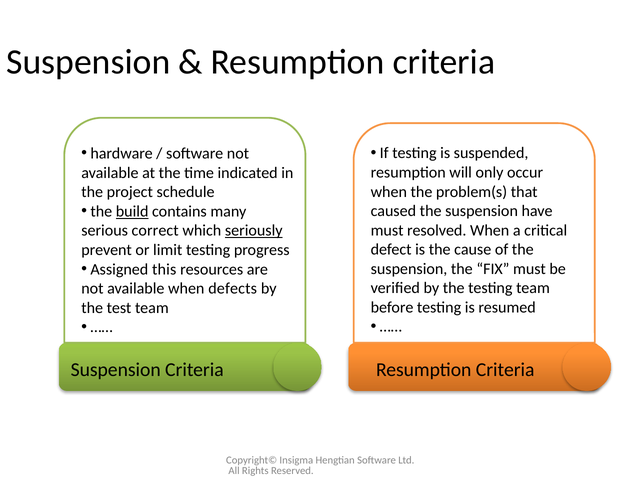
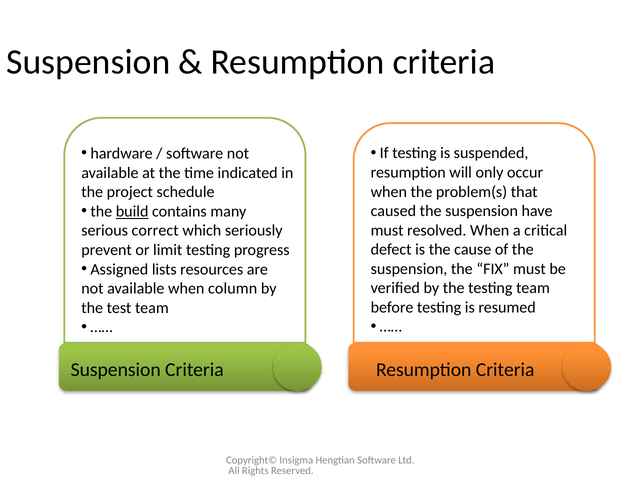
seriously underline: present -> none
this: this -> lists
defects: defects -> column
